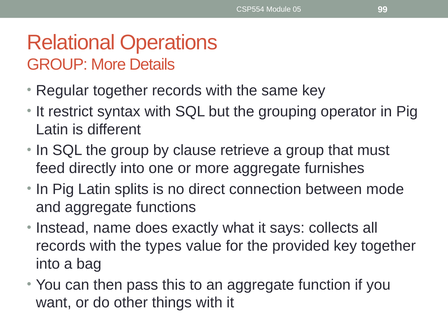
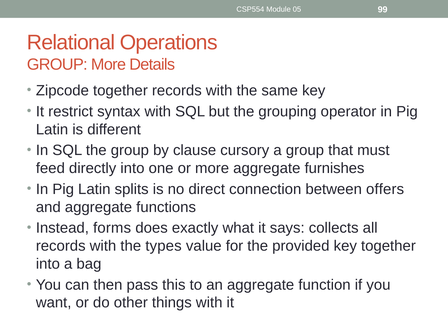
Regular: Regular -> Zipcode
retrieve: retrieve -> cursory
mode: mode -> offers
name: name -> forms
